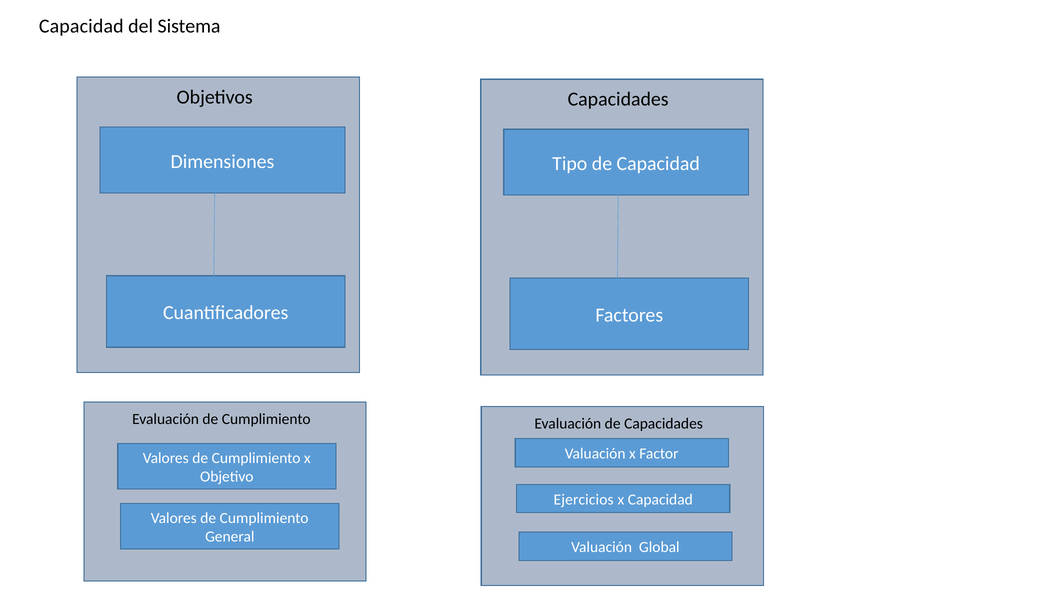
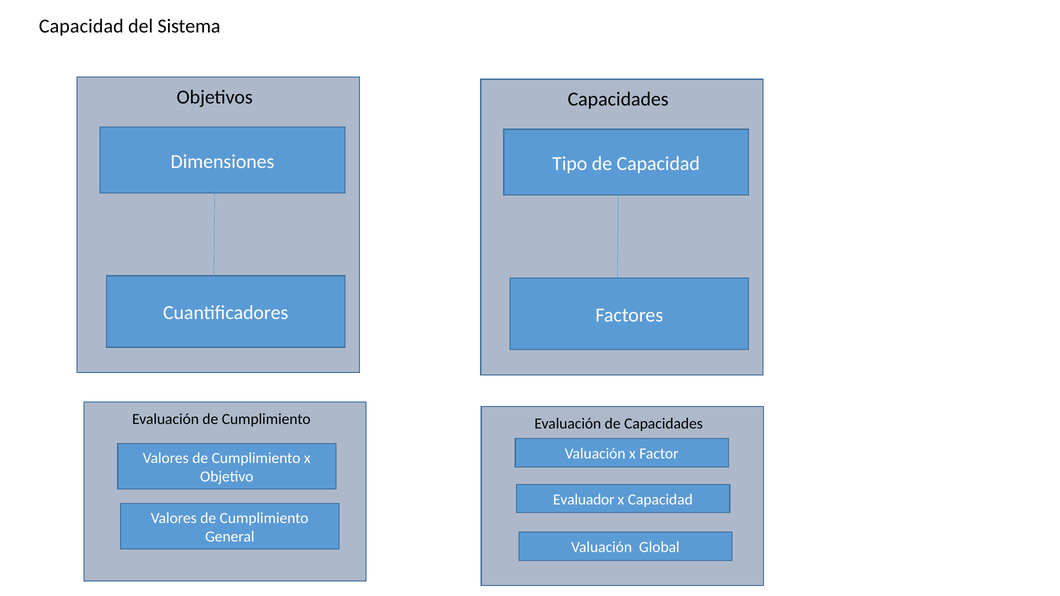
Ejercicios: Ejercicios -> Evaluador
